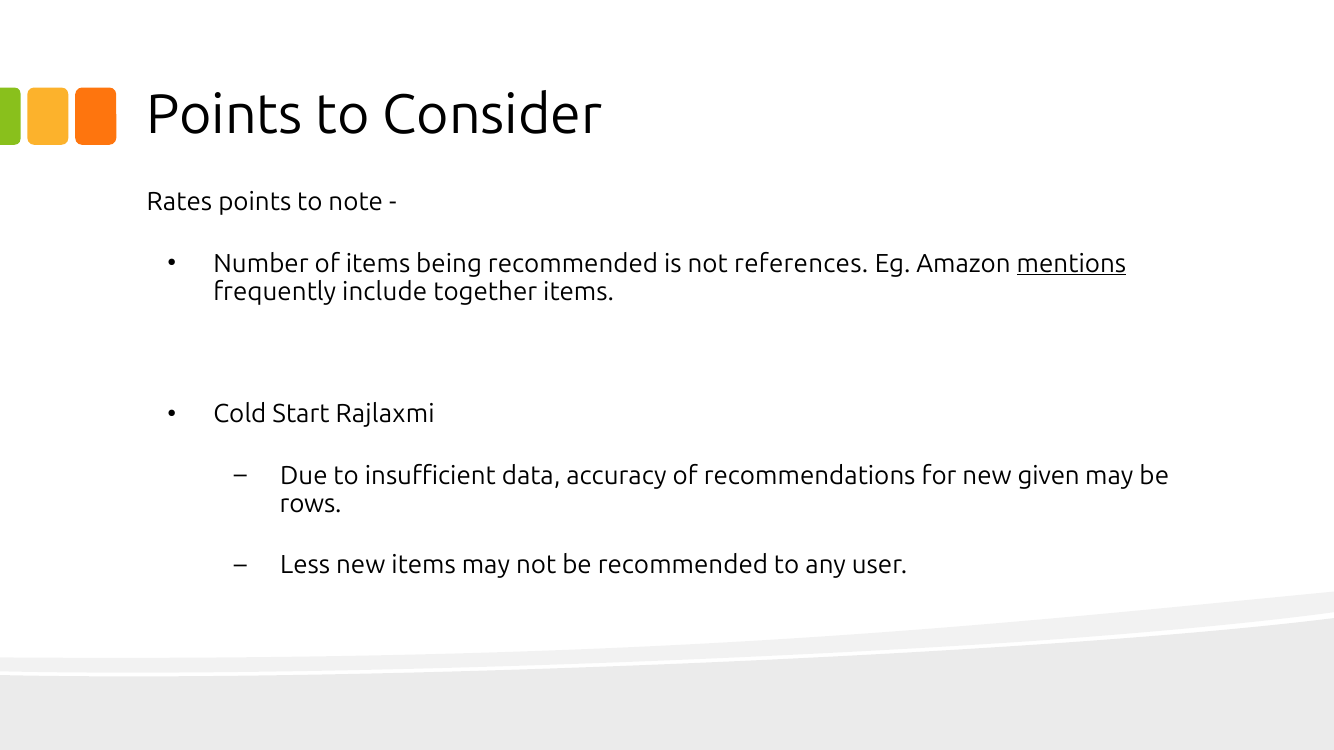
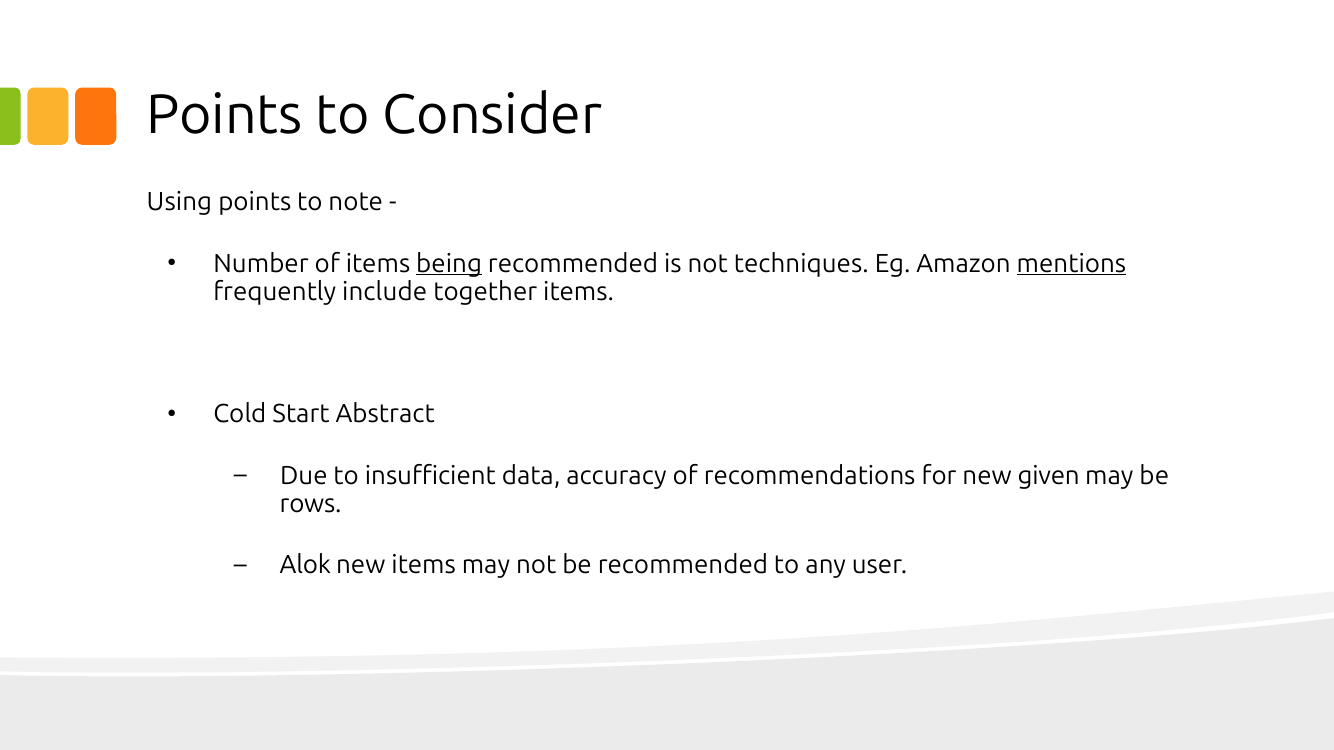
Rates: Rates -> Using
being underline: none -> present
references: references -> techniques
Rajlaxmi: Rajlaxmi -> Abstract
Less: Less -> Alok
